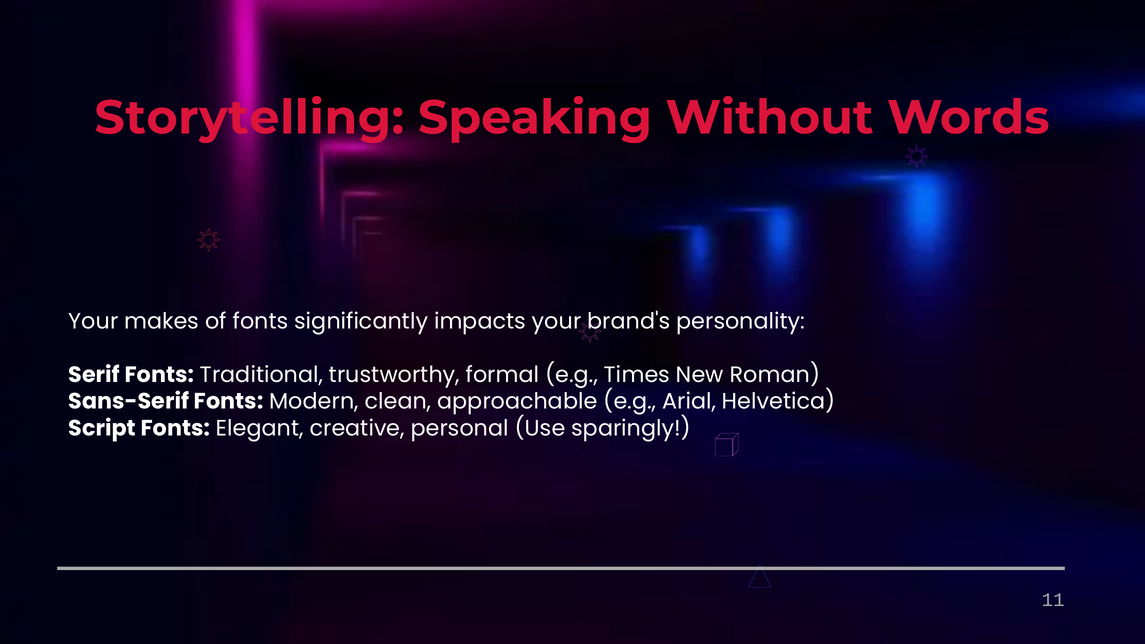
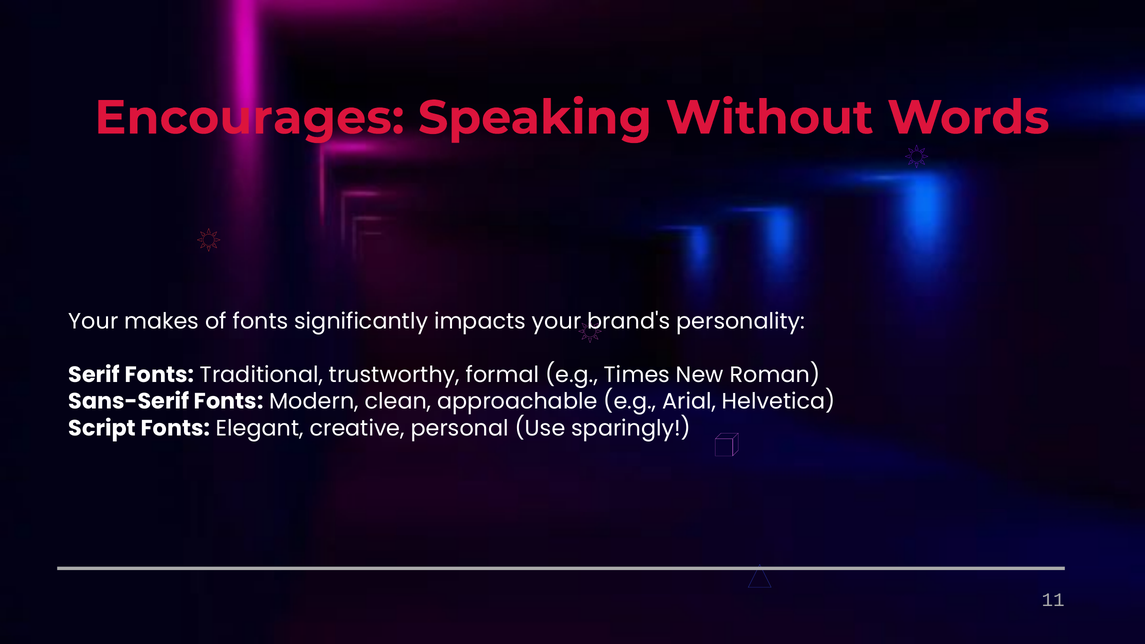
Storytelling: Storytelling -> Encourages
